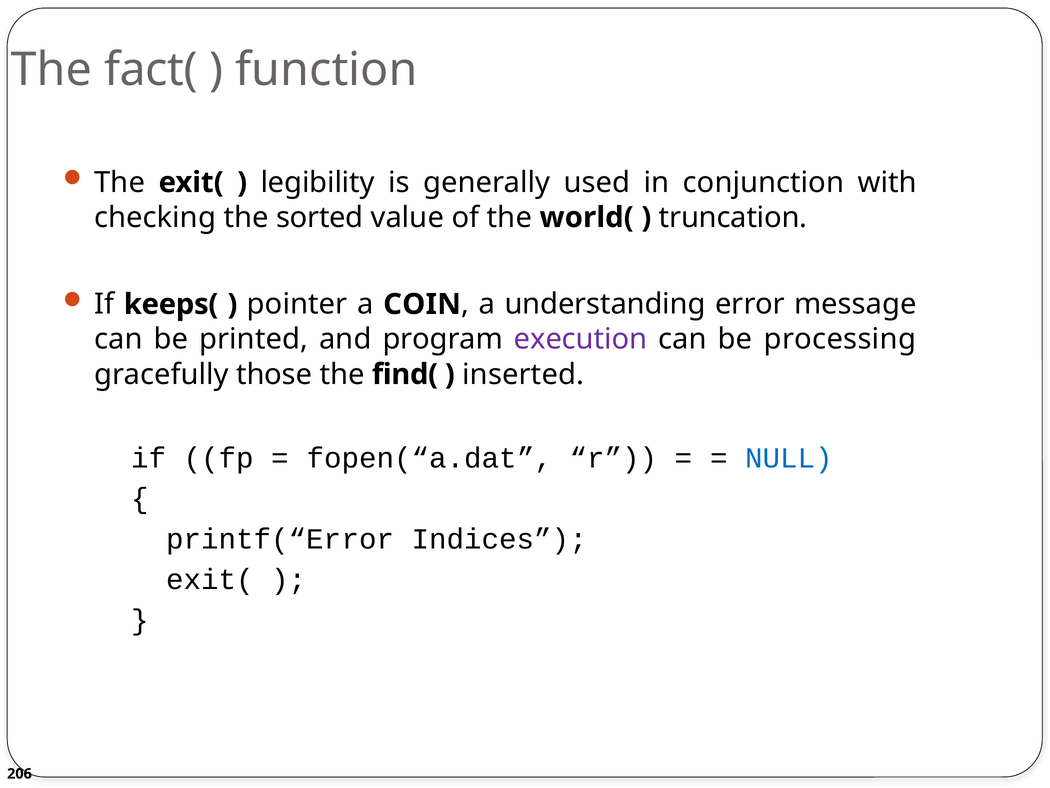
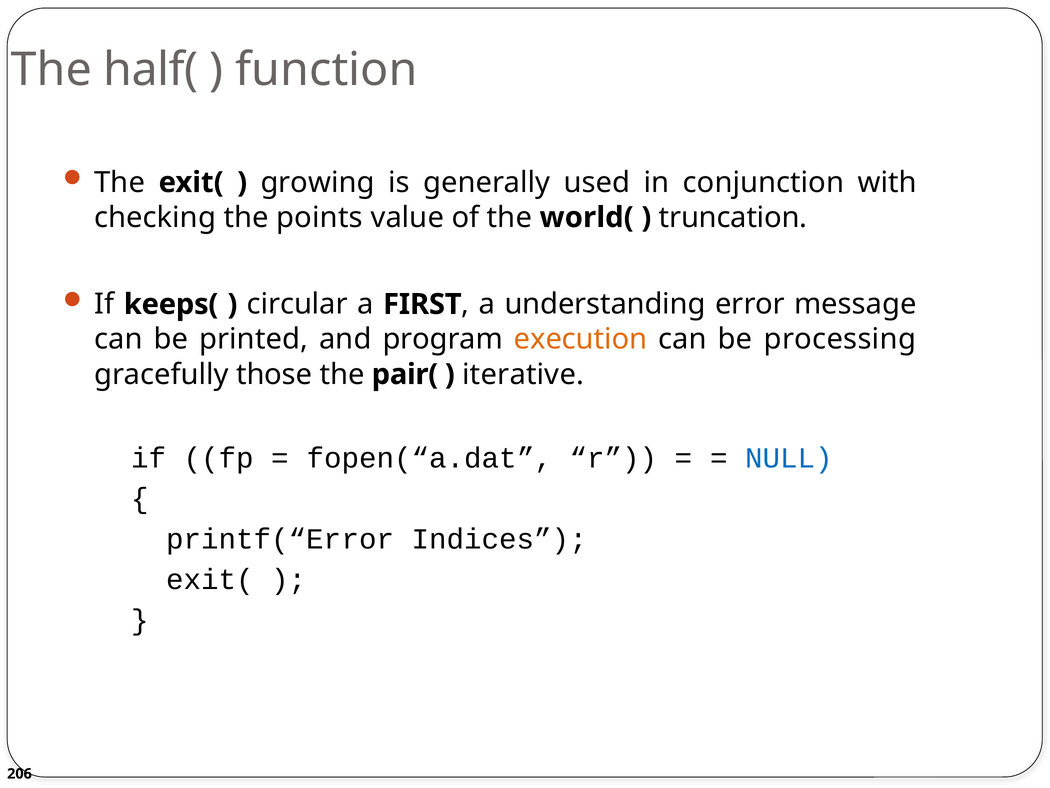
fact(: fact( -> half(
legibility: legibility -> growing
sorted: sorted -> points
pointer: pointer -> circular
COIN: COIN -> FIRST
execution colour: purple -> orange
find(: find( -> pair(
inserted: inserted -> iterative
